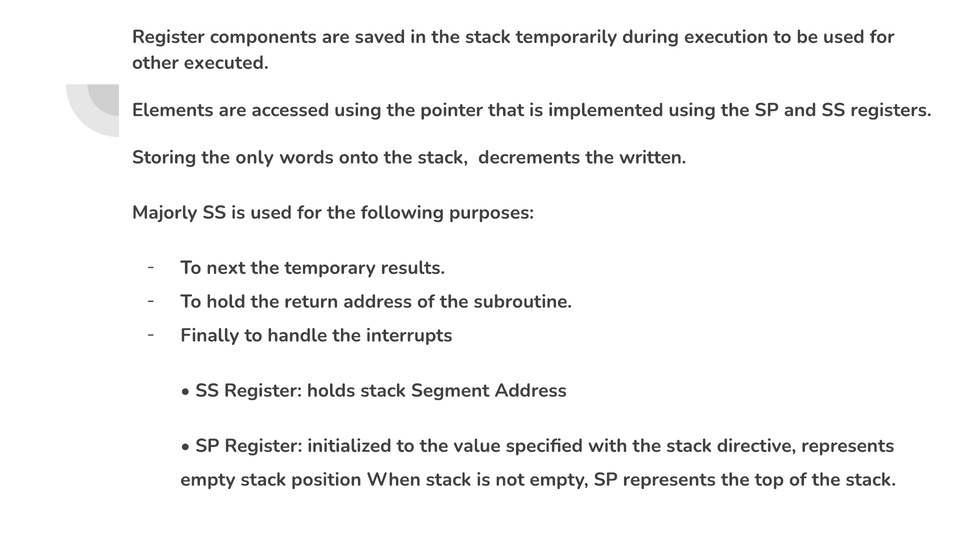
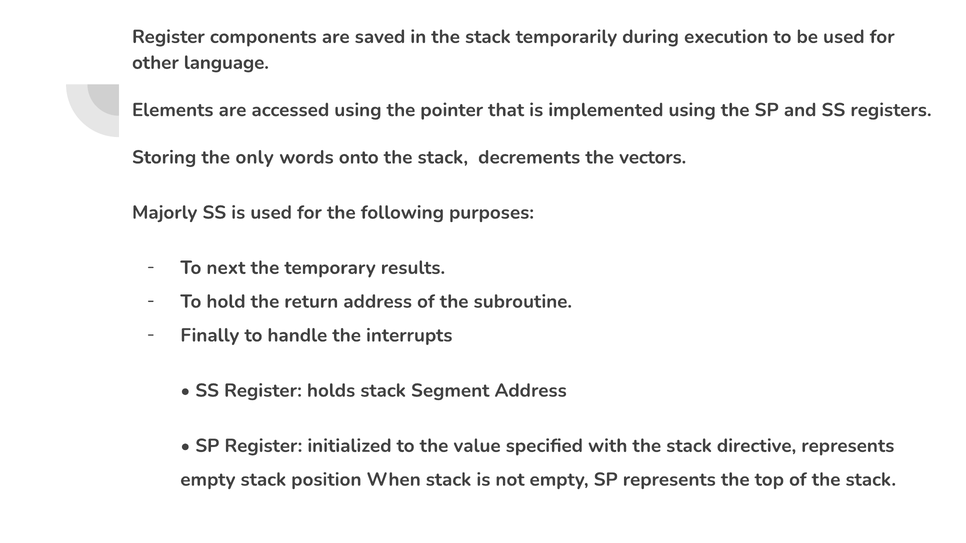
executed: executed -> language
written: written -> vectors
